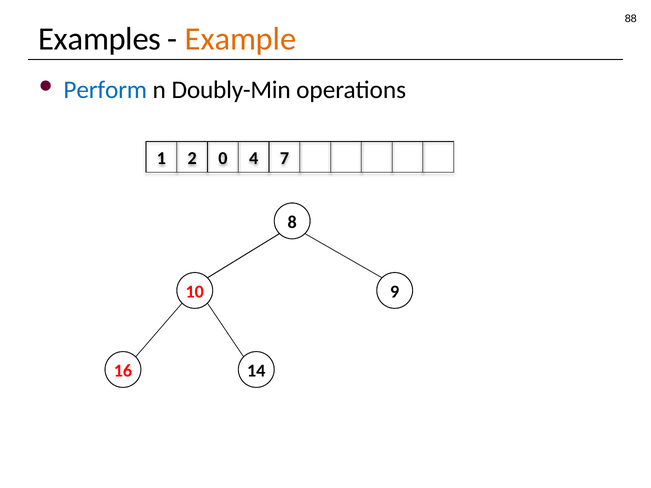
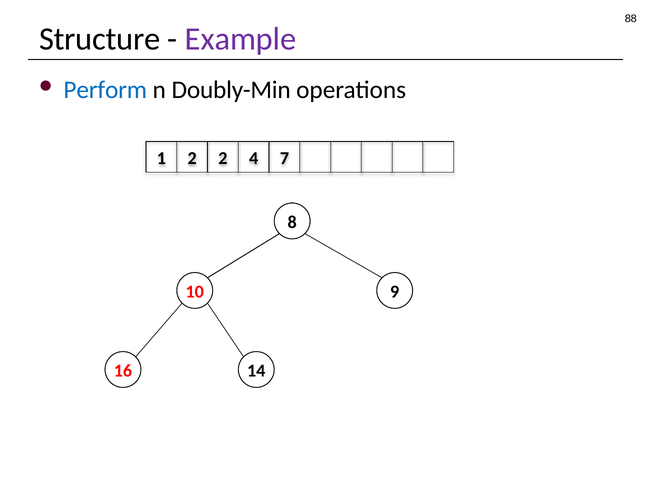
Examples: Examples -> Structure
Example colour: orange -> purple
2 0: 0 -> 2
